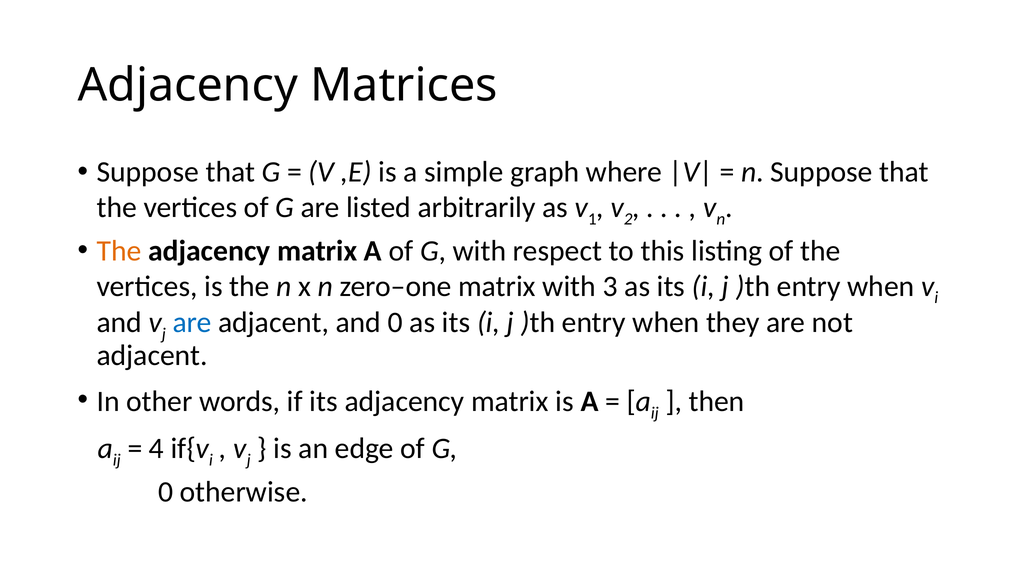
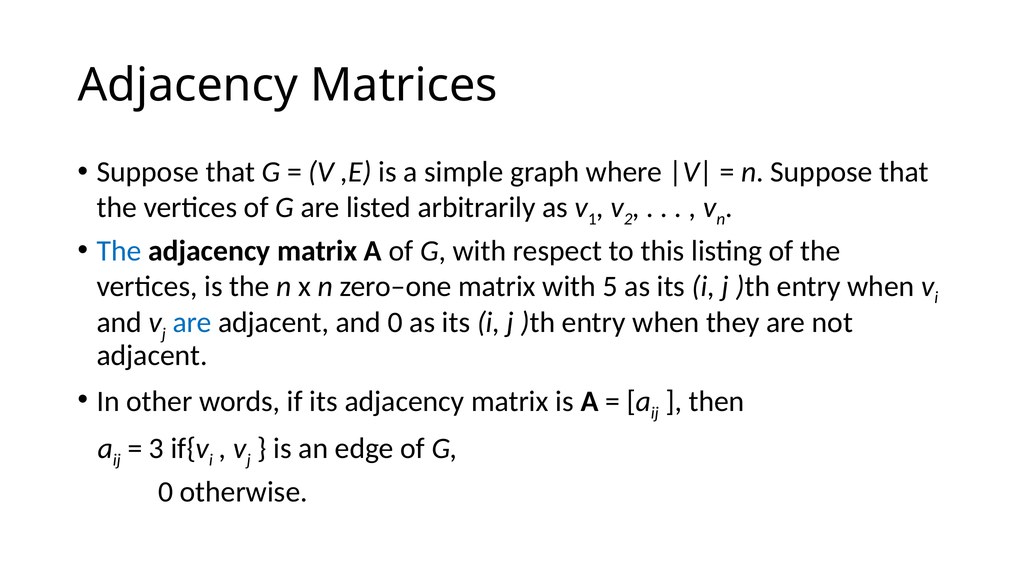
The at (119, 251) colour: orange -> blue
3: 3 -> 5
4: 4 -> 3
